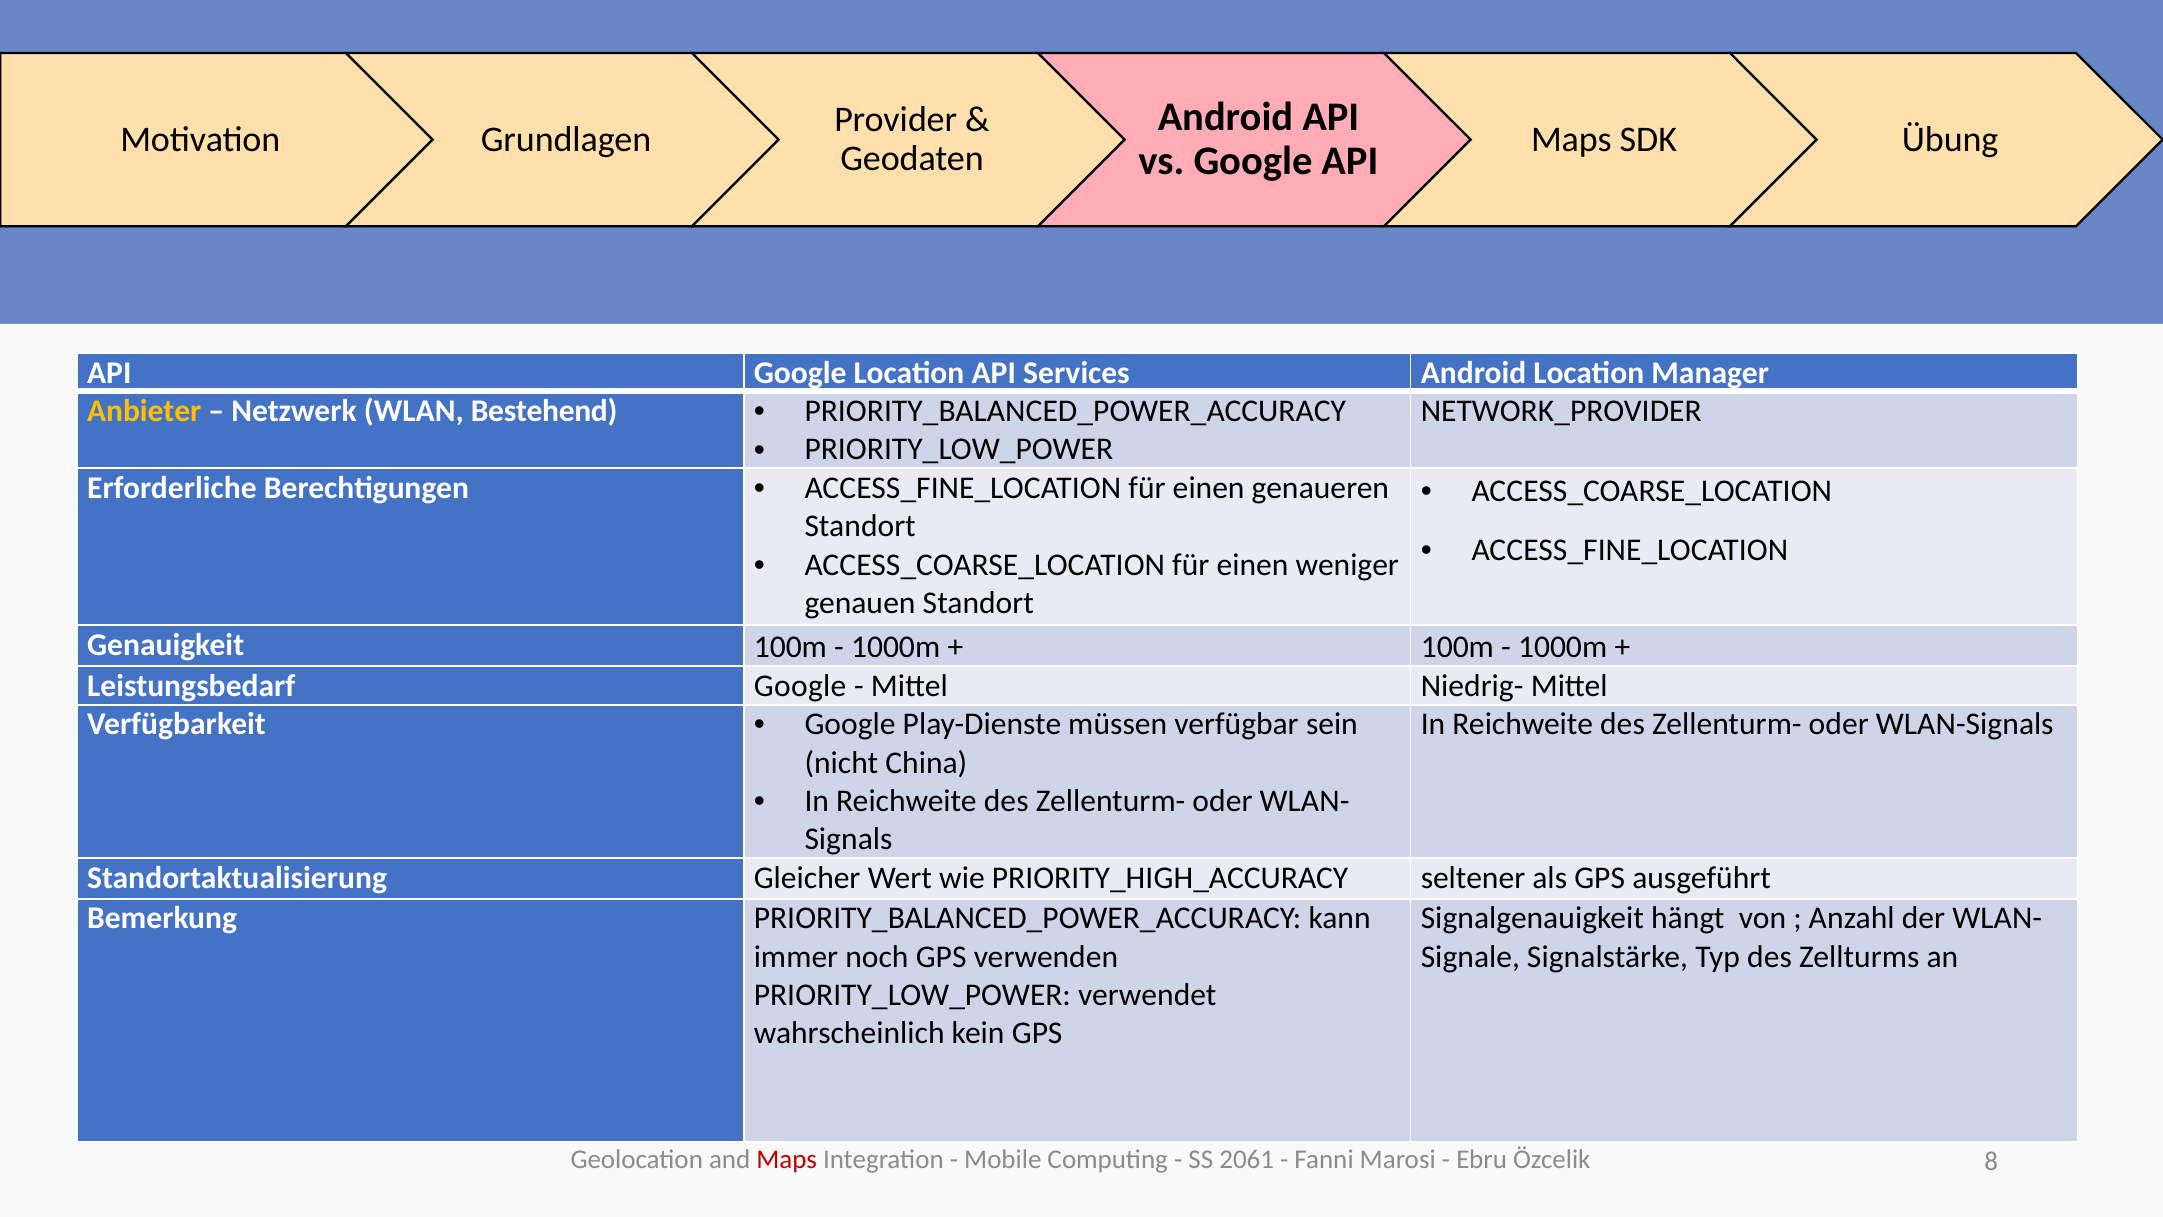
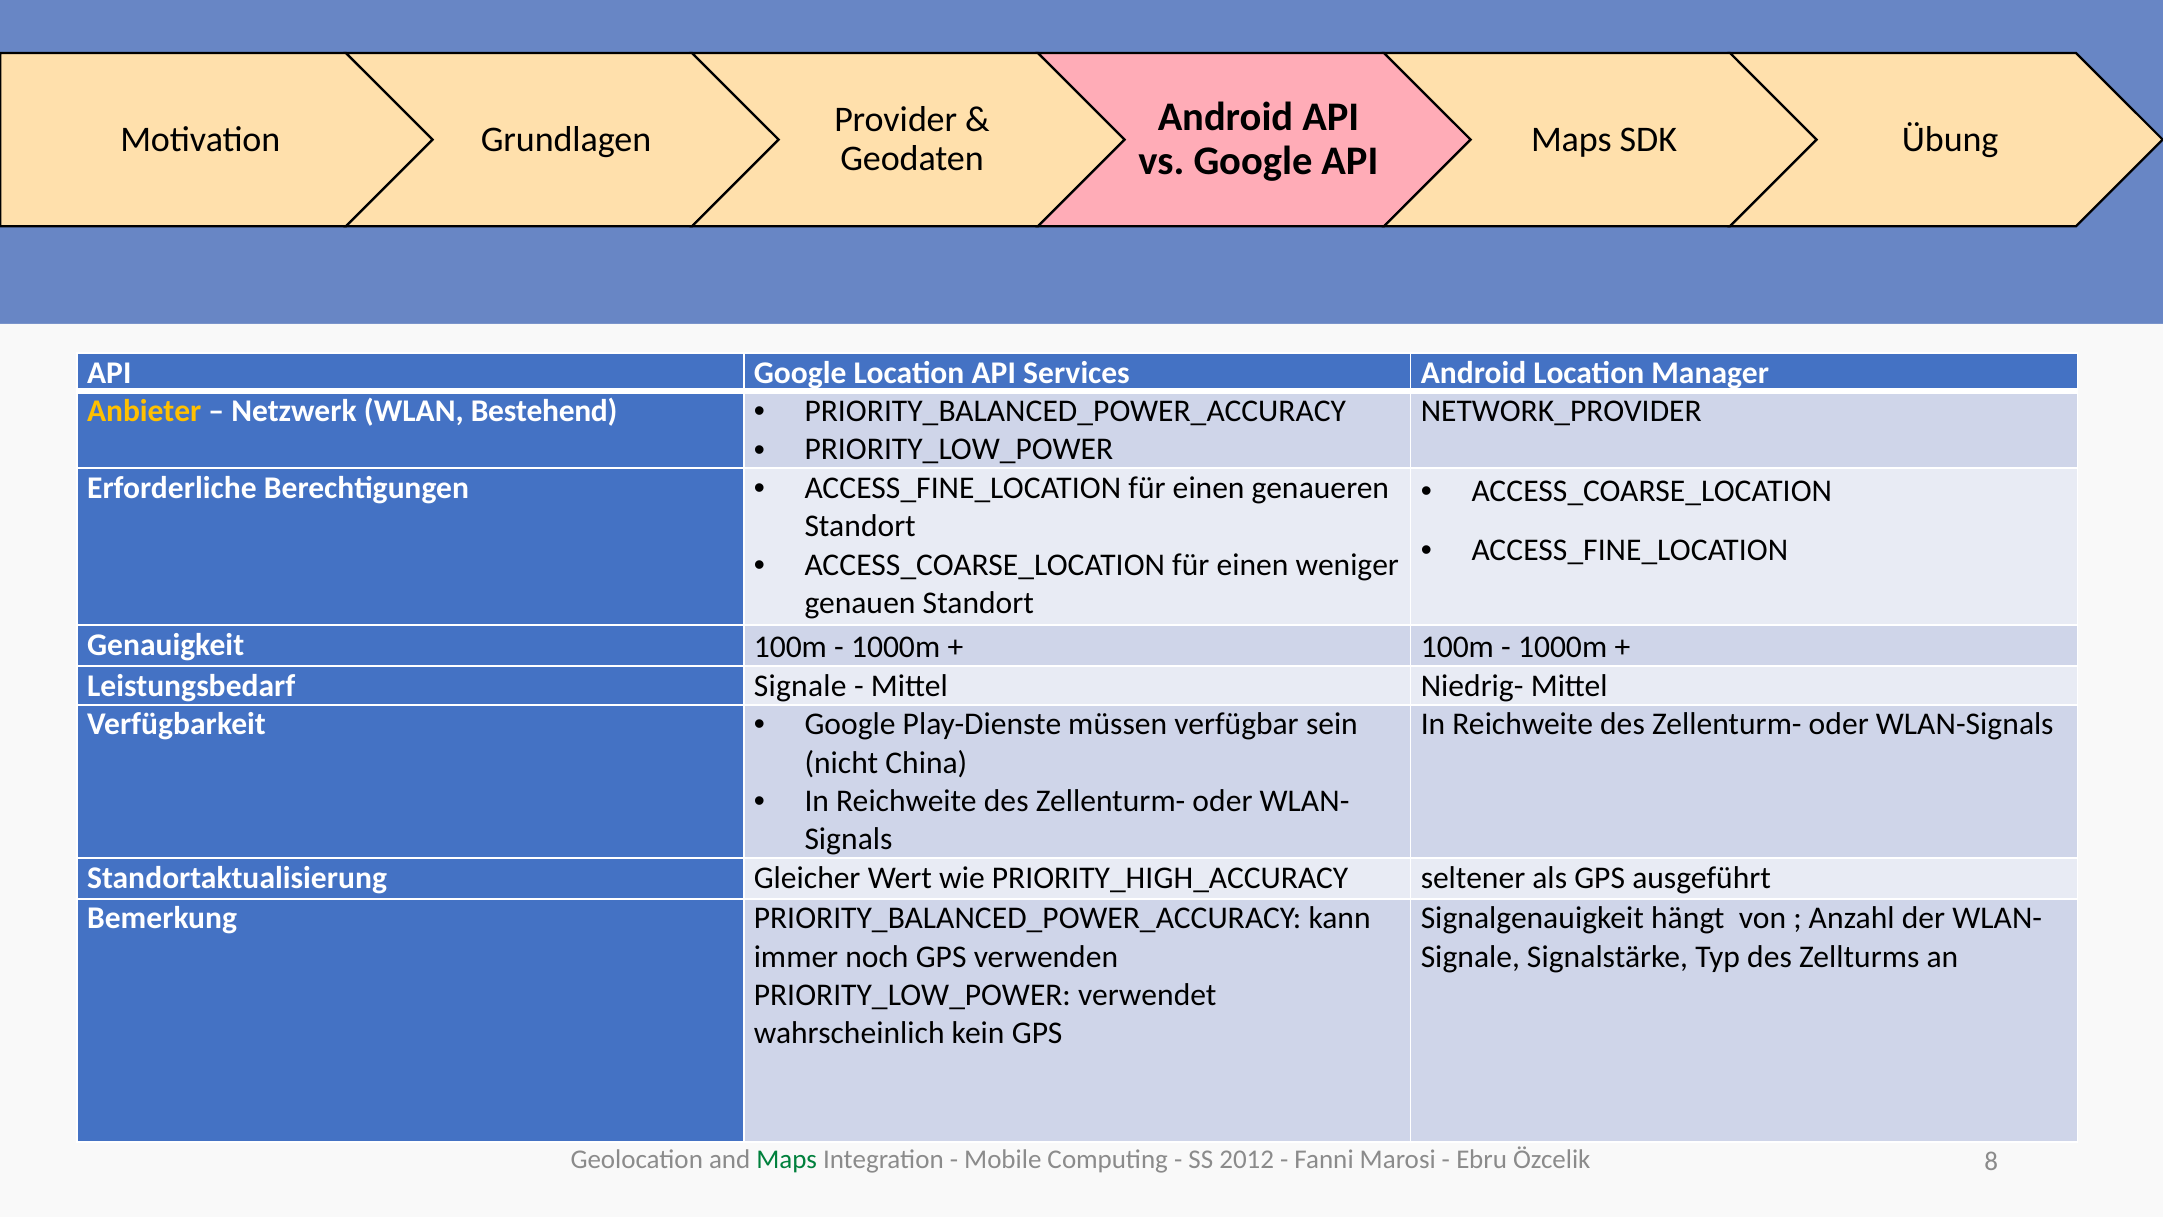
Leistungsbedarf Google: Google -> Signale
Maps at (787, 1160) colour: red -> green
2061: 2061 -> 2012
